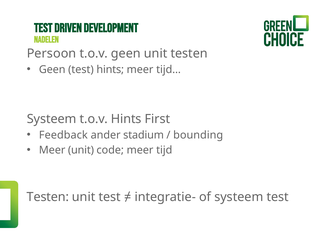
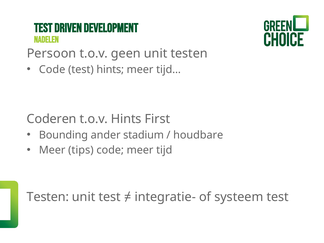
Geen at (52, 69): Geen -> Code
Systeem at (52, 119): Systeem -> Coderen
Feedback: Feedback -> Bounding
bounding: bounding -> houdbare
Meer unit: unit -> tips
